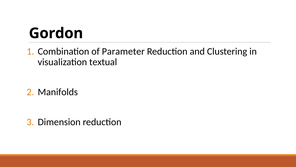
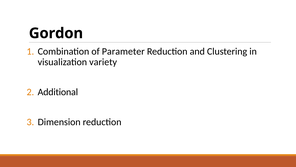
textual: textual -> variety
Manifolds: Manifolds -> Additional
